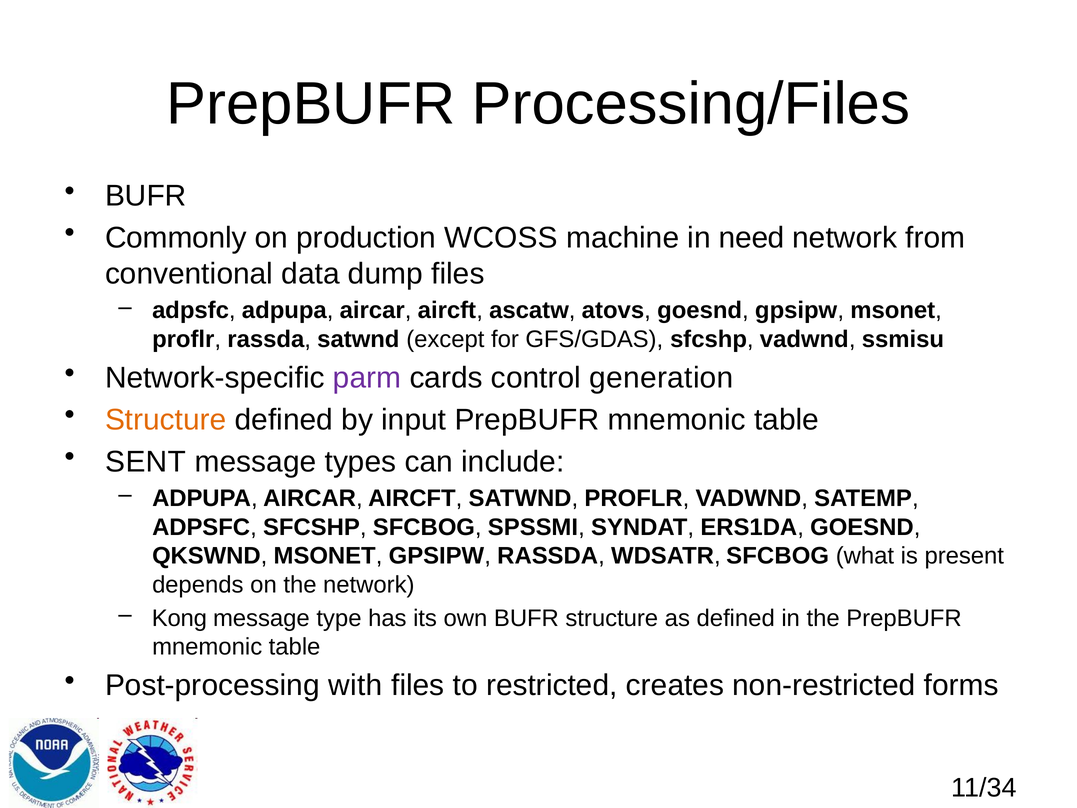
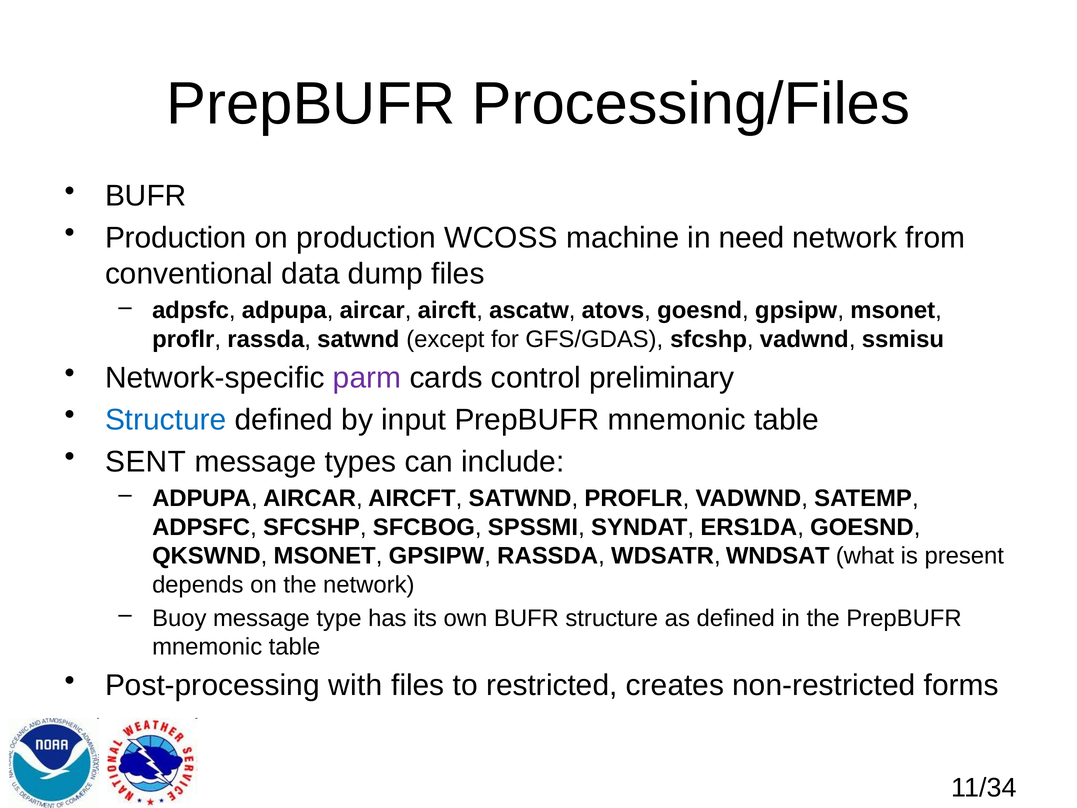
Commonly at (176, 238): Commonly -> Production
generation: generation -> preliminary
Structure at (166, 420) colour: orange -> blue
WDSATR SFCBOG: SFCBOG -> WNDSAT
Kong: Kong -> Buoy
